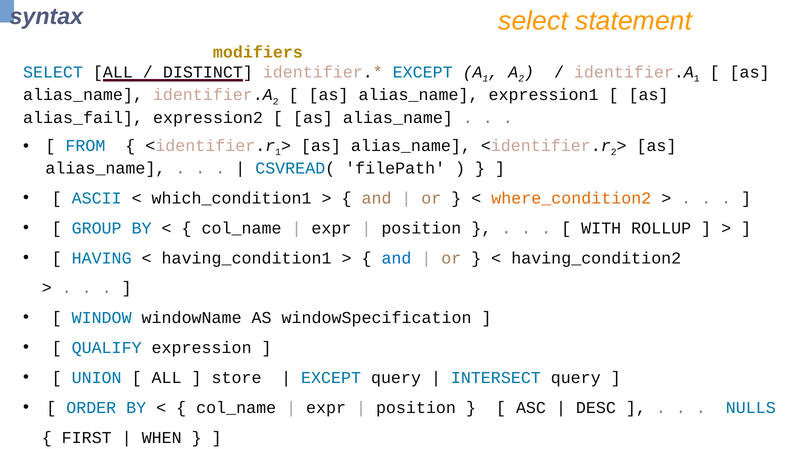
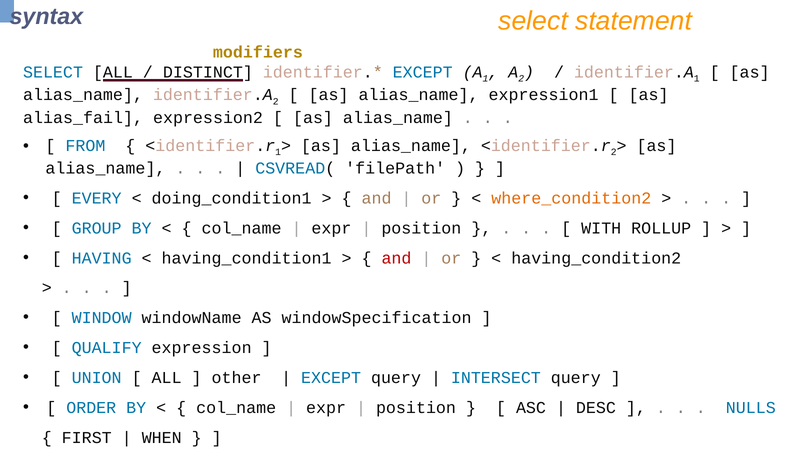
ASCII: ASCII -> EVERY
which_condition1: which_condition1 -> doing_condition1
and at (396, 258) colour: blue -> red
store: store -> other
